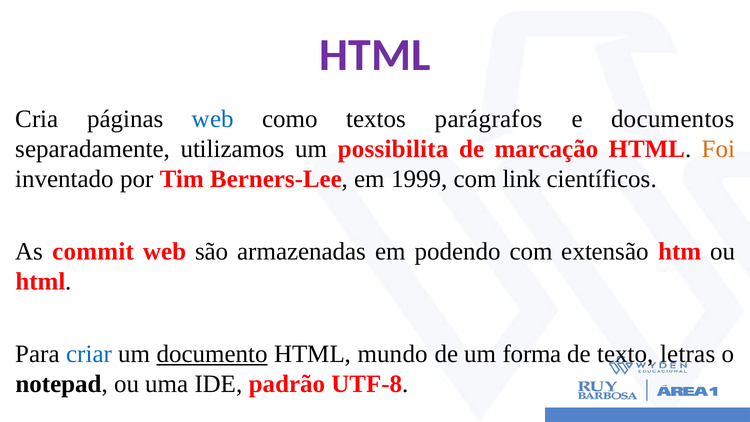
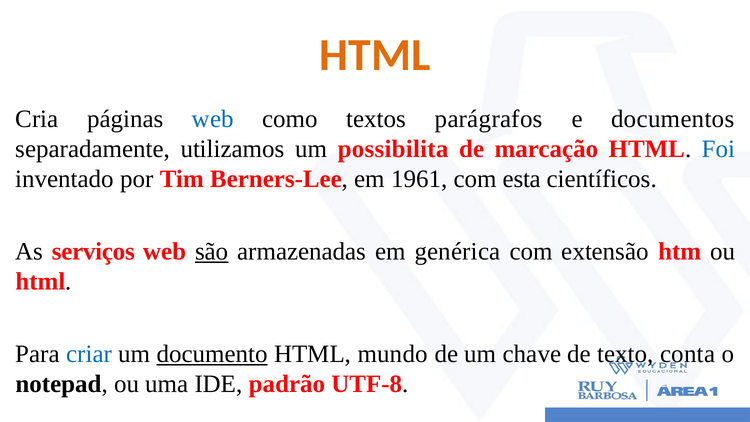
HTML at (375, 55) colour: purple -> orange
Foi colour: orange -> blue
1999: 1999 -> 1961
link: link -> esta
commit: commit -> serviços
são underline: none -> present
podendo: podendo -> genérica
forma: forma -> chave
letras: letras -> conta
